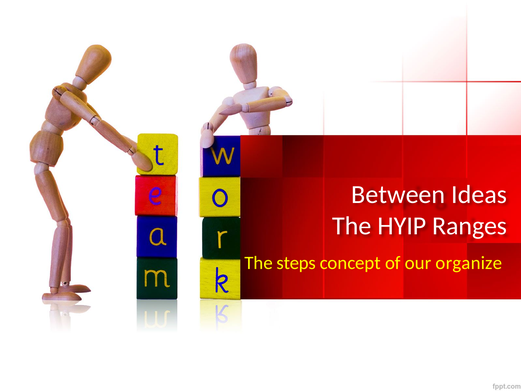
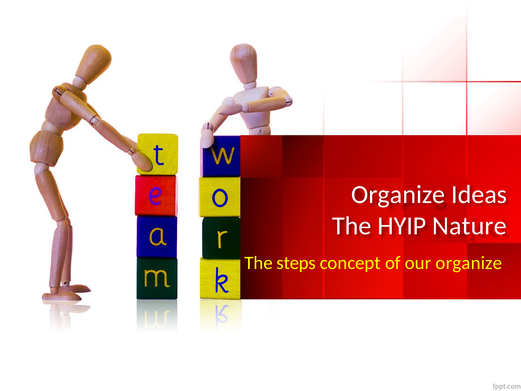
Between at (398, 195): Between -> Organize
Ranges: Ranges -> Nature
